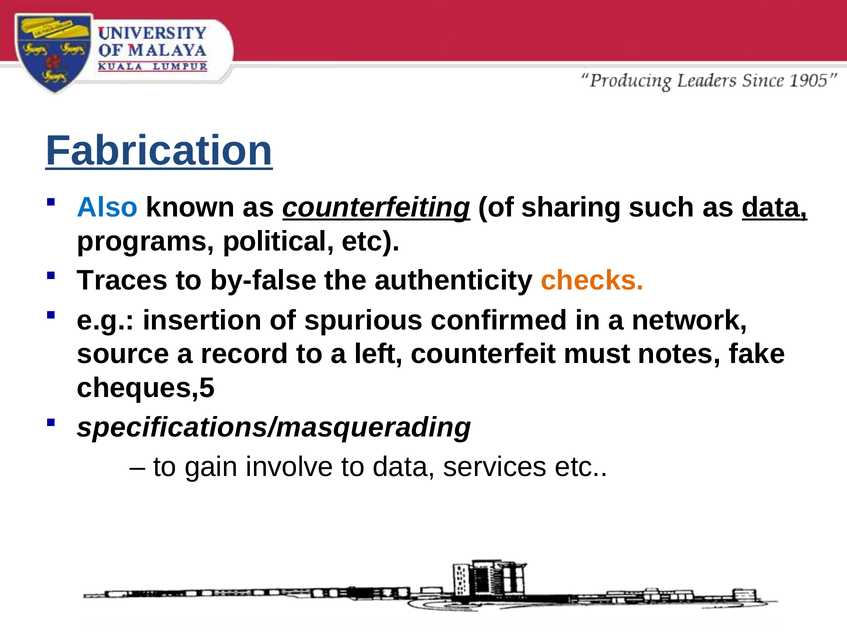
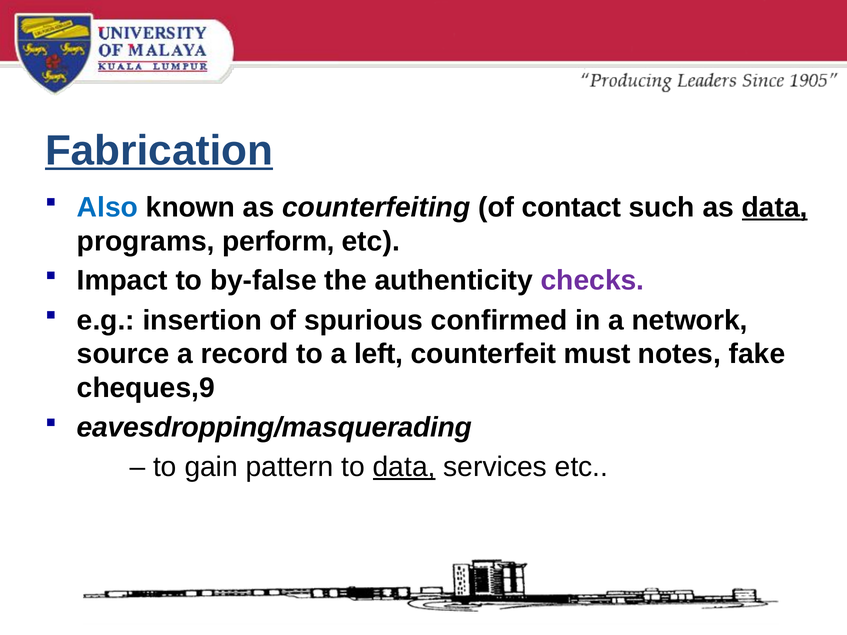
counterfeiting underline: present -> none
sharing: sharing -> contact
political: political -> perform
Traces: Traces -> Impact
checks colour: orange -> purple
cheques,5: cheques,5 -> cheques,9
specifications/masquerading: specifications/masquerading -> eavesdropping/masquerading
involve: involve -> pattern
data at (404, 467) underline: none -> present
